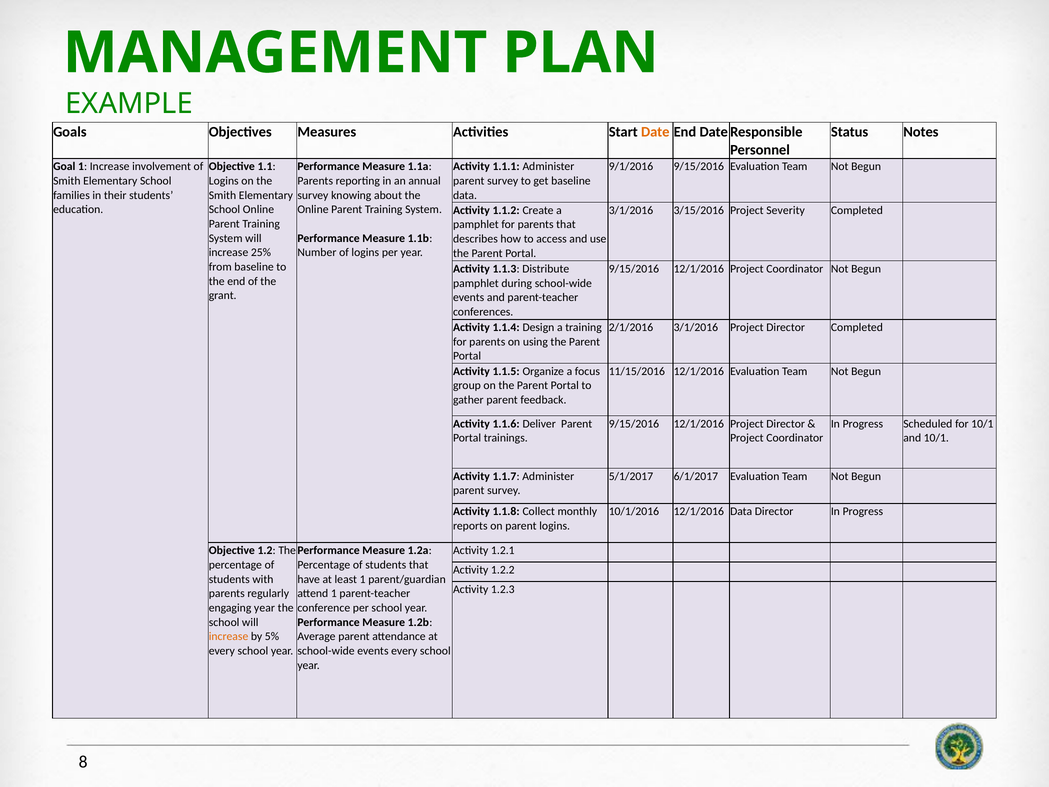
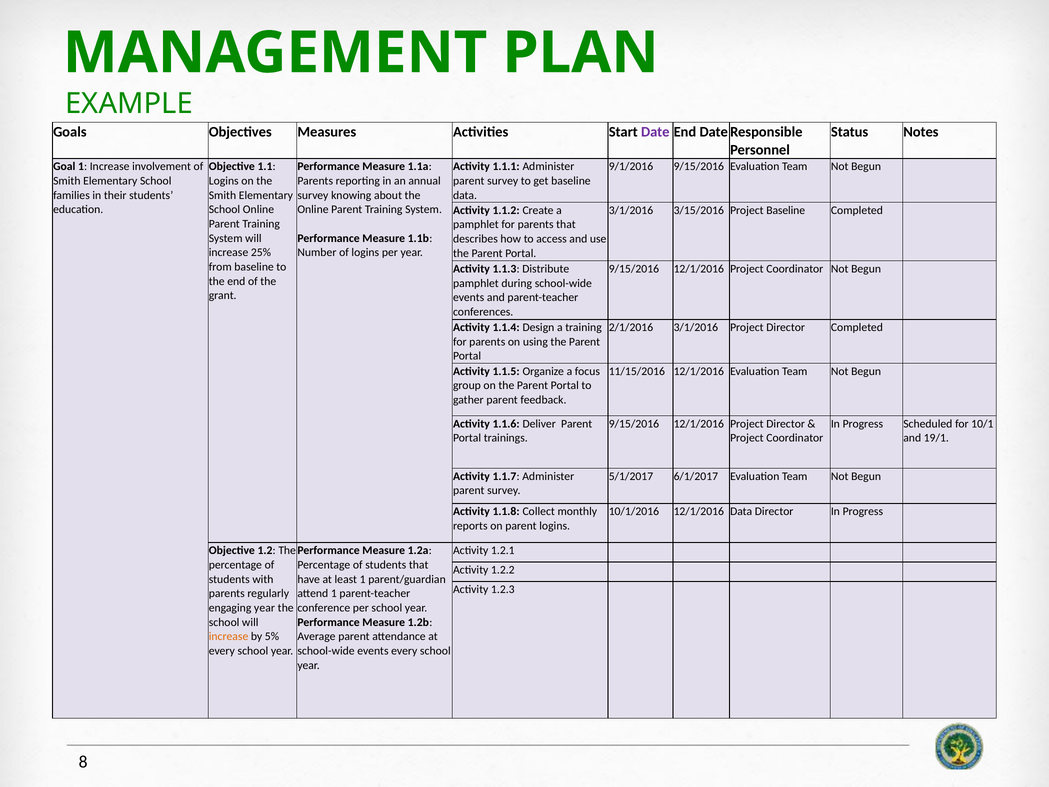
Date at (655, 132) colour: orange -> purple
Project Severity: Severity -> Baseline
and 10/1: 10/1 -> 19/1
